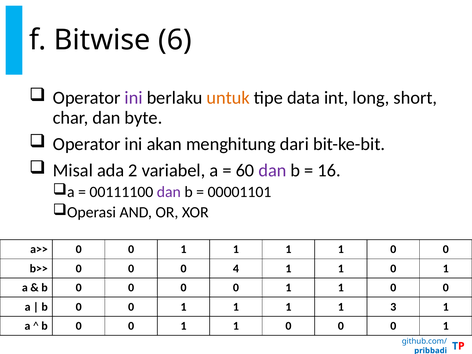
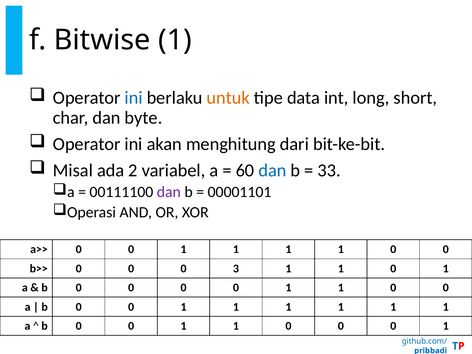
Bitwise 6: 6 -> 1
ini at (134, 98) colour: purple -> blue
dan at (272, 170) colour: purple -> blue
16: 16 -> 33
4: 4 -> 3
3 at (393, 307): 3 -> 1
